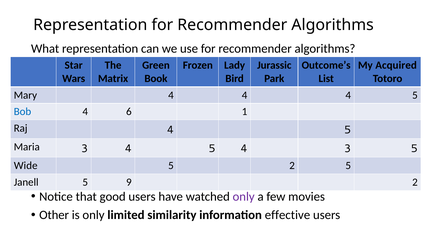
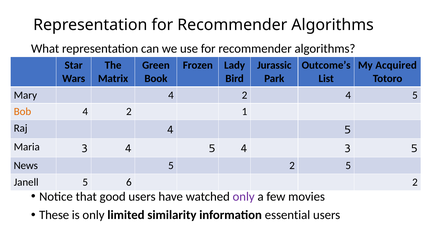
Mary 4 4: 4 -> 2
Bob colour: blue -> orange
6 at (129, 112): 6 -> 2
Wide: Wide -> News
9: 9 -> 6
Other: Other -> These
effective: effective -> essential
